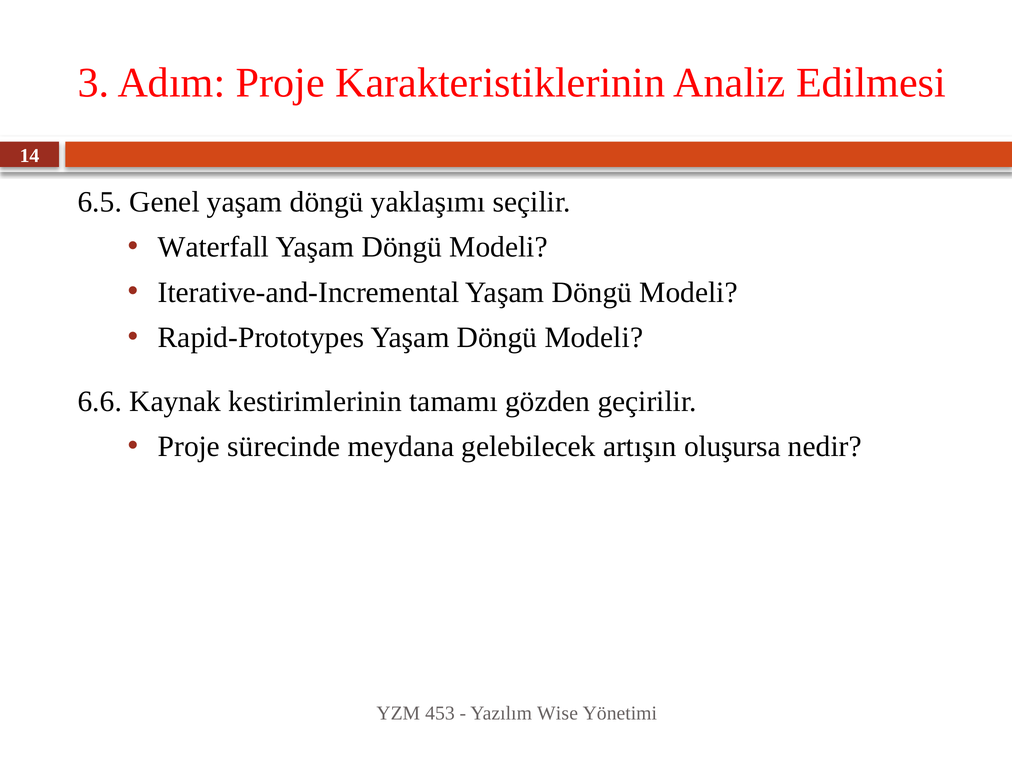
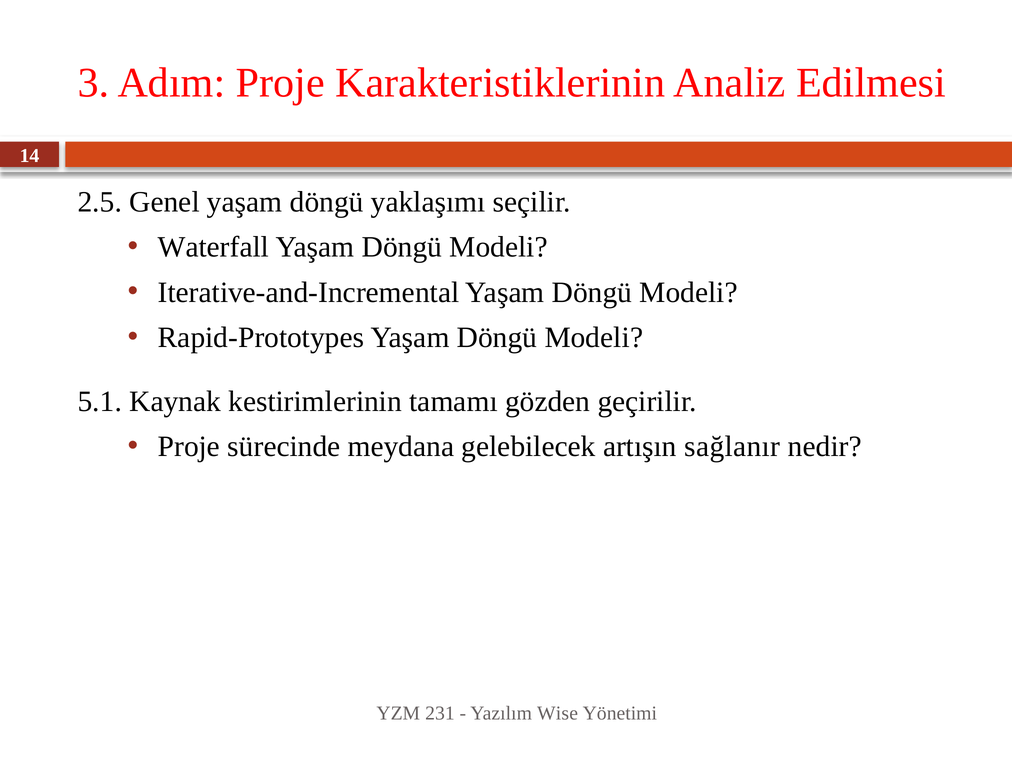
6.5: 6.5 -> 2.5
6.6: 6.6 -> 5.1
oluşursa: oluşursa -> sağlanır
453: 453 -> 231
